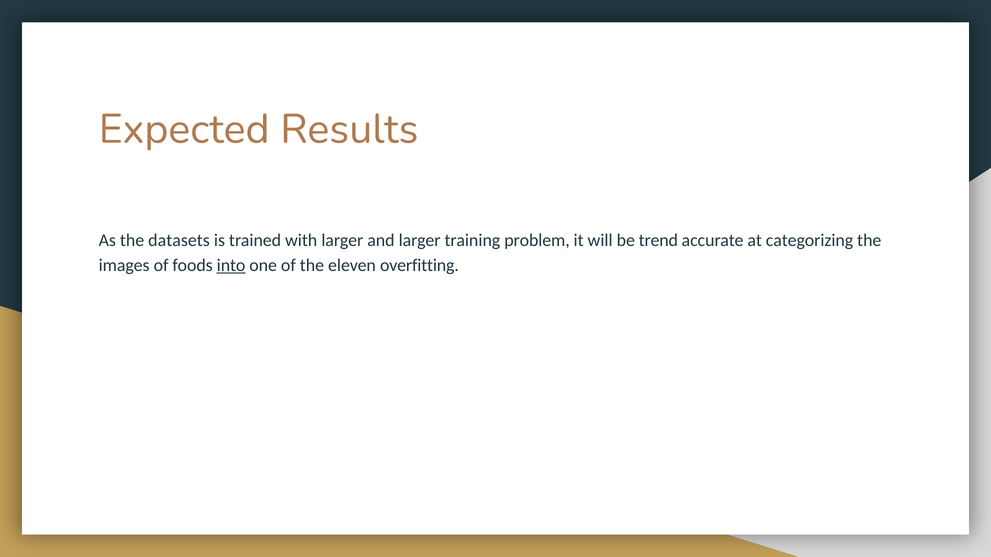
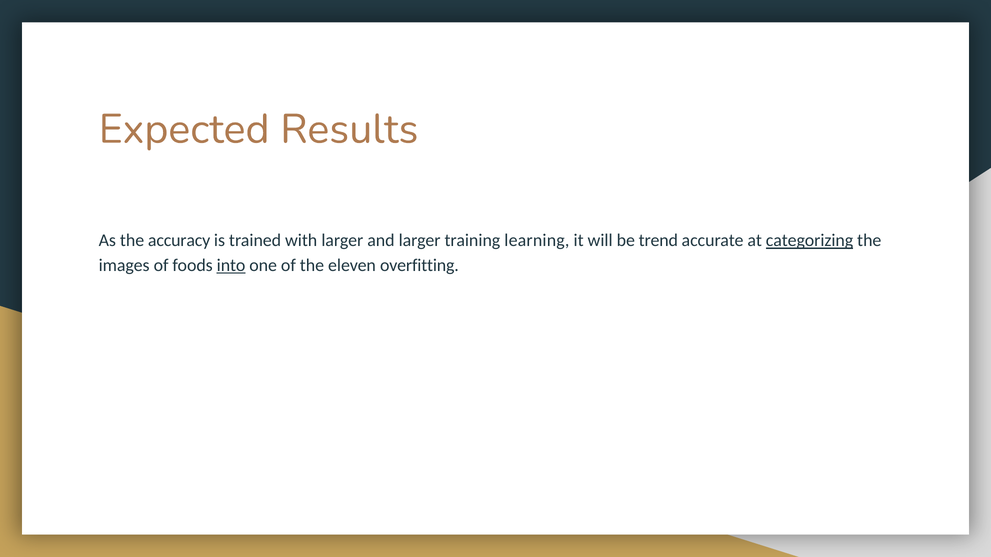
datasets: datasets -> accuracy
problem: problem -> learning
categorizing underline: none -> present
